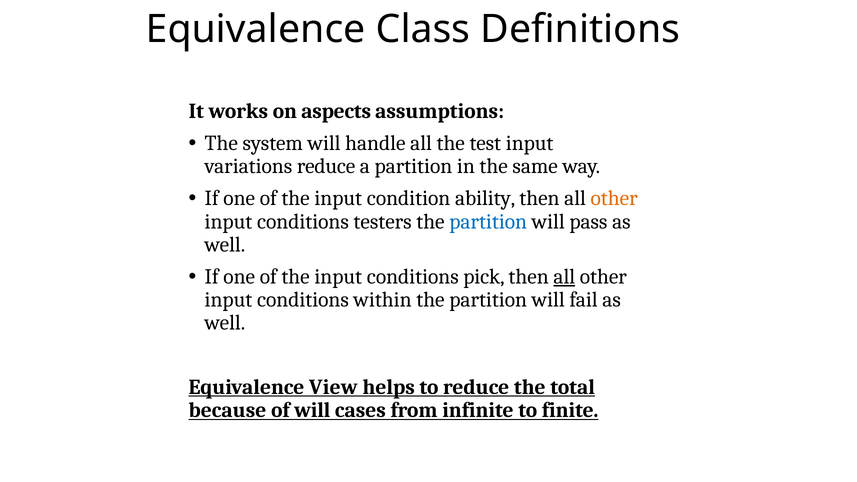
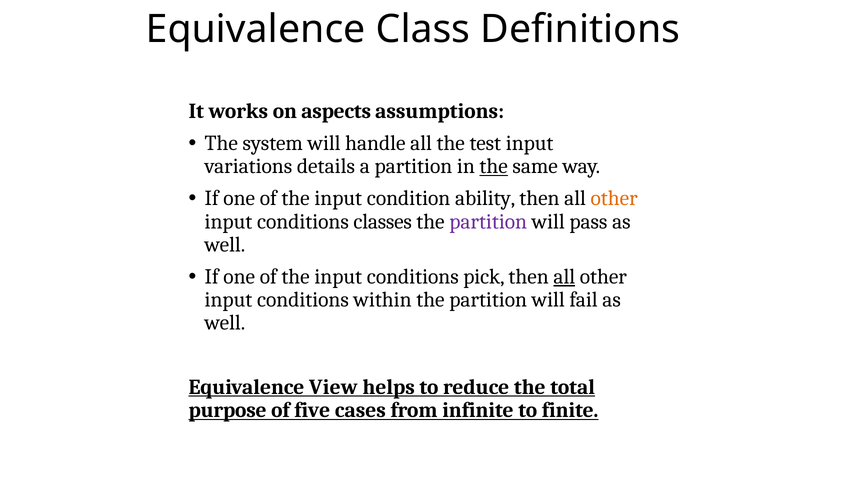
variations reduce: reduce -> details
the at (494, 166) underline: none -> present
testers: testers -> classes
partition at (488, 221) colour: blue -> purple
because: because -> purpose
of will: will -> five
